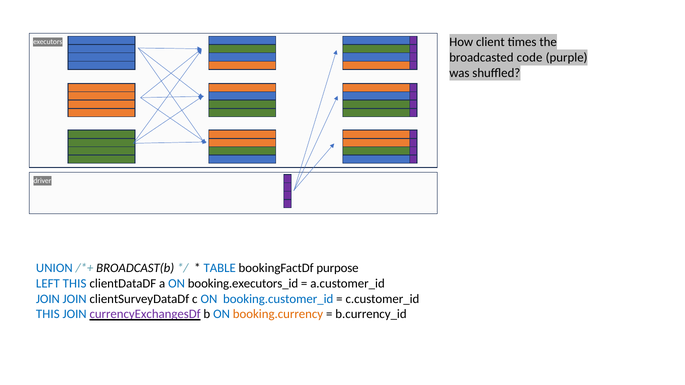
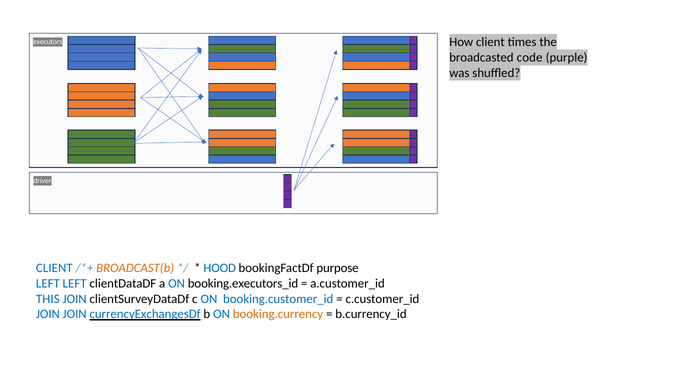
UNION at (54, 268): UNION -> CLIENT
BROADCAST(b colour: black -> orange
TABLE: TABLE -> HOOD
LEFT THIS: THIS -> LEFT
JOIN at (48, 299): JOIN -> THIS
THIS at (48, 314): THIS -> JOIN
currencyExchangesDf colour: purple -> blue
